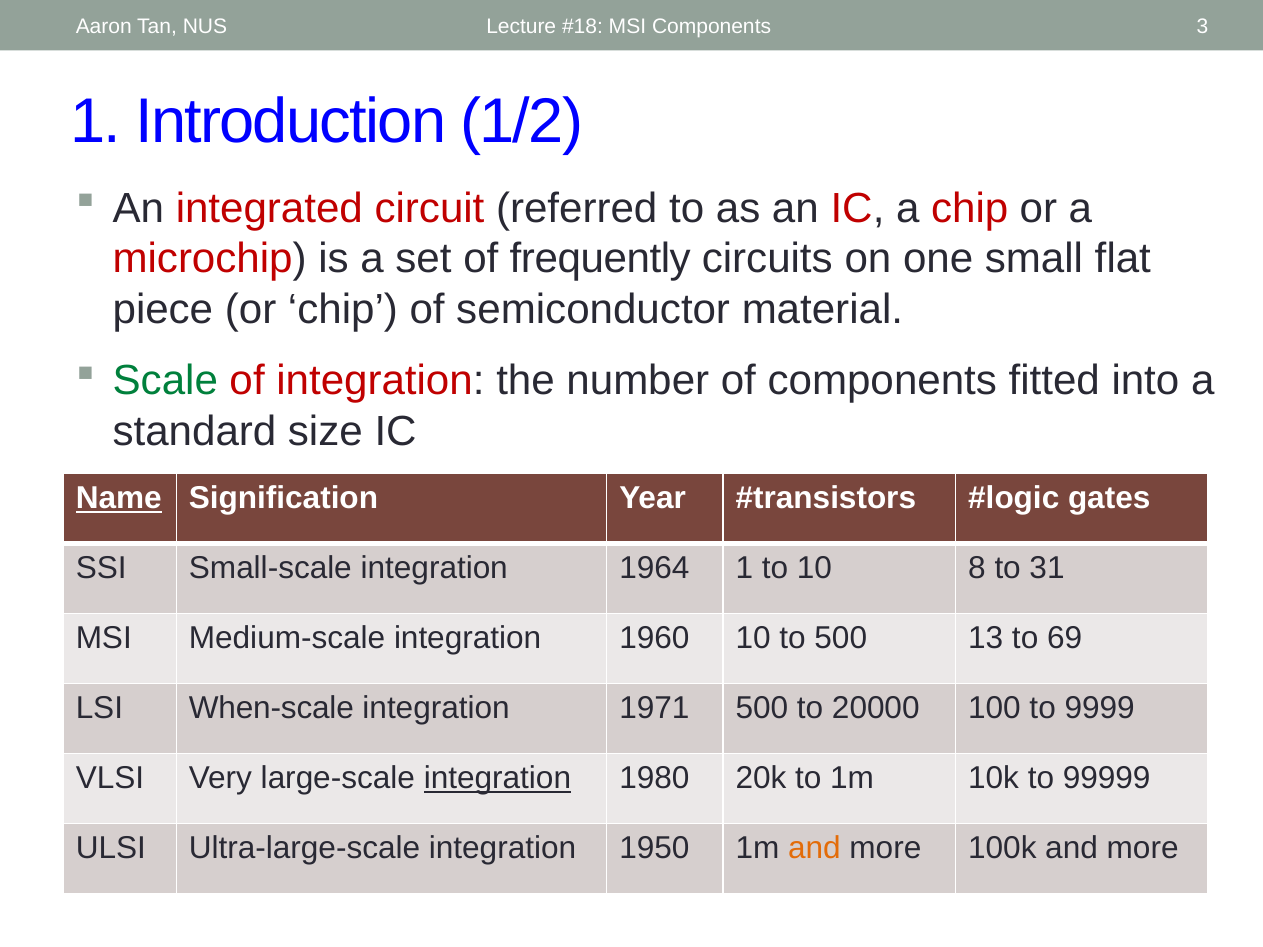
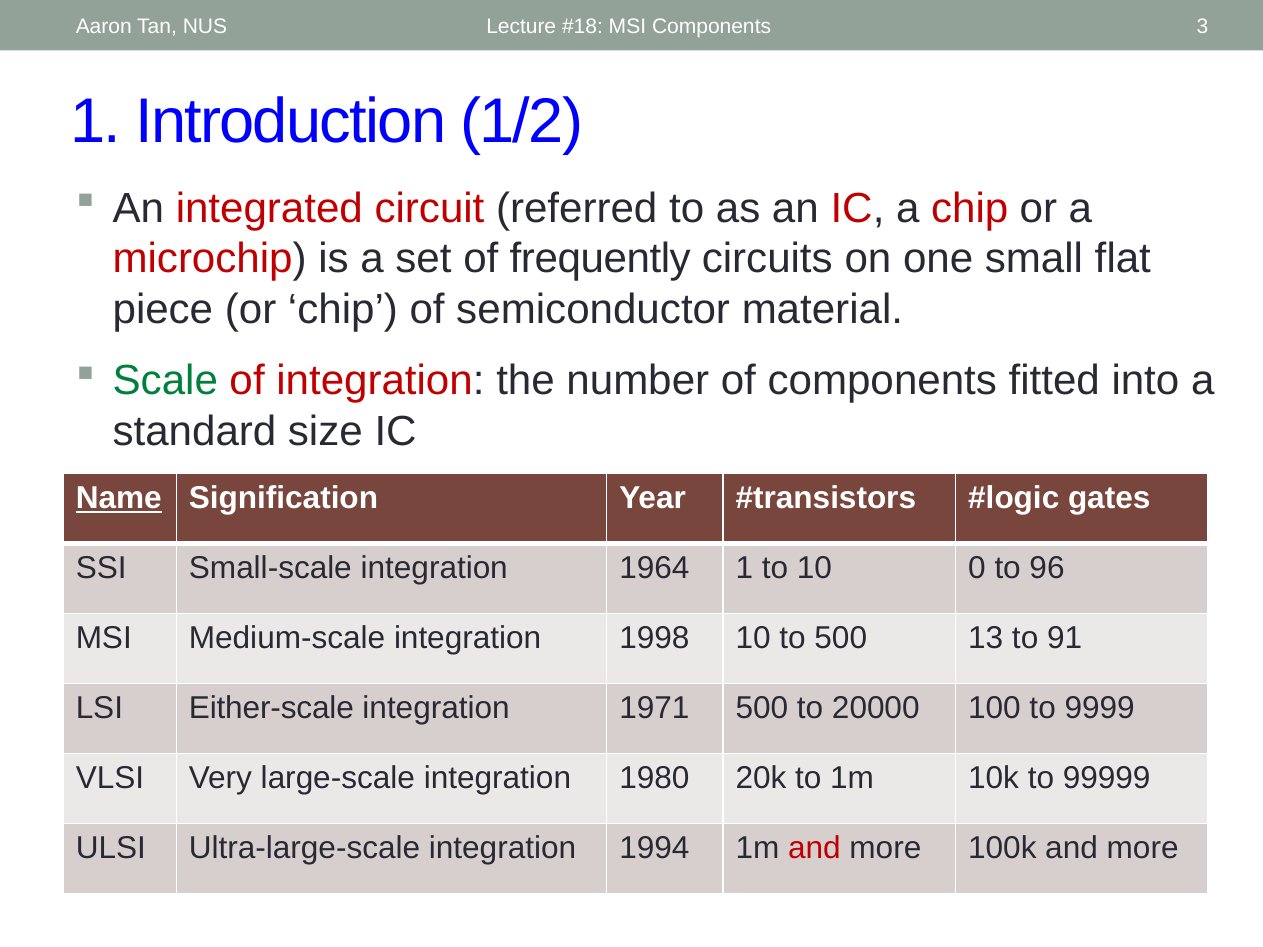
8: 8 -> 0
31: 31 -> 96
1960: 1960 -> 1998
69: 69 -> 91
When-scale: When-scale -> Either-scale
integration at (497, 778) underline: present -> none
1950: 1950 -> 1994
and at (814, 848) colour: orange -> red
